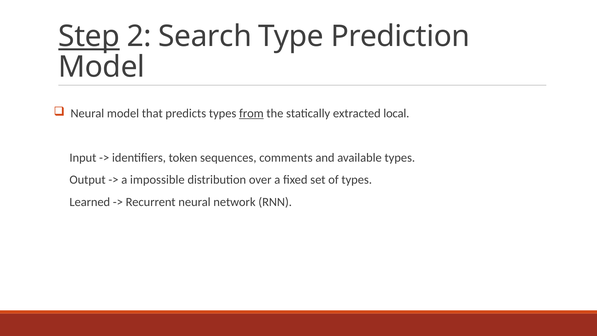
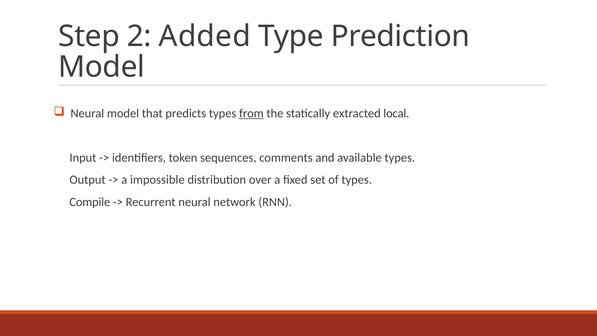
Step underline: present -> none
Search: Search -> Added
Learned: Learned -> Compile
